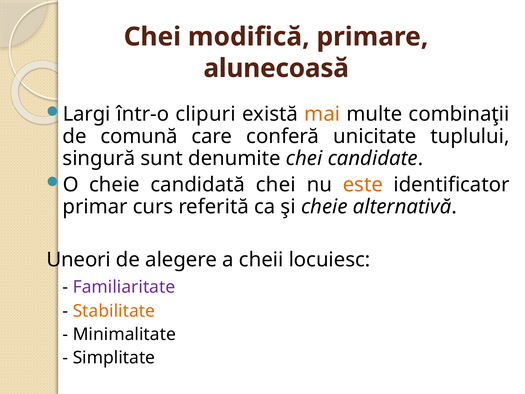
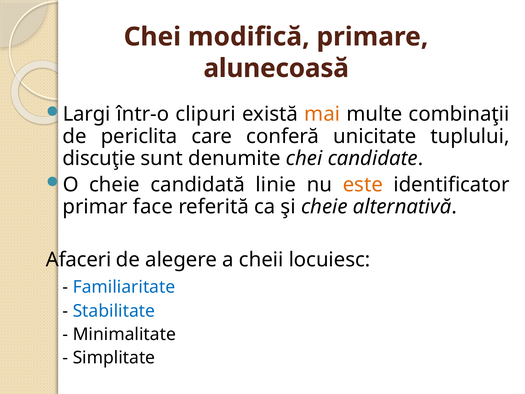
comună: comună -> periclita
singură: singură -> discuţie
candidată chei: chei -> linie
curs: curs -> face
Uneori: Uneori -> Afaceri
Familiaritate colour: purple -> blue
Stabilitate colour: orange -> blue
